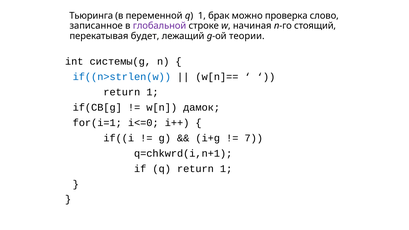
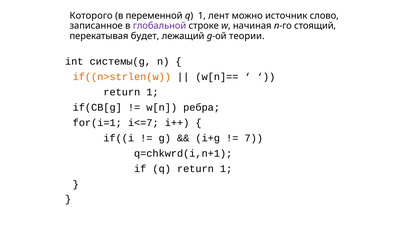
Тьюринга: Тьюринга -> Которого
брак: брак -> лент
проверка: проверка -> источник
if((n>strlen(w colour: blue -> orange
дамок: дамок -> ребра
i<=0: i<=0 -> i<=7
